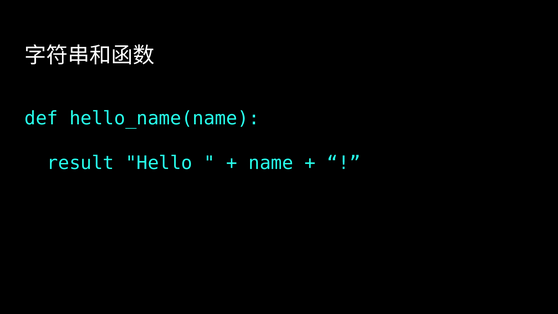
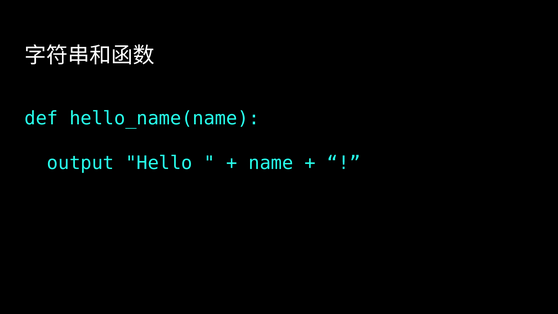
result: result -> output
